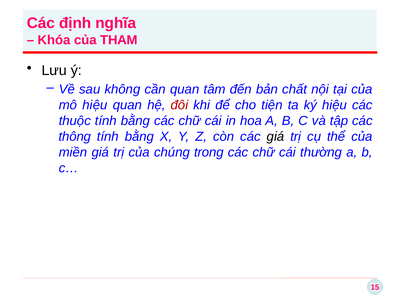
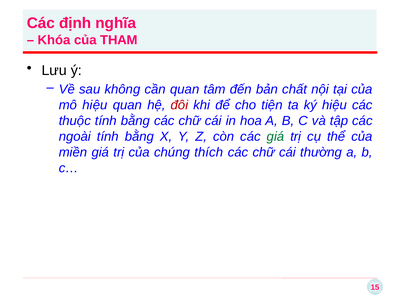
thông: thông -> ngoài
giá at (275, 136) colour: black -> green
trong: trong -> thích
